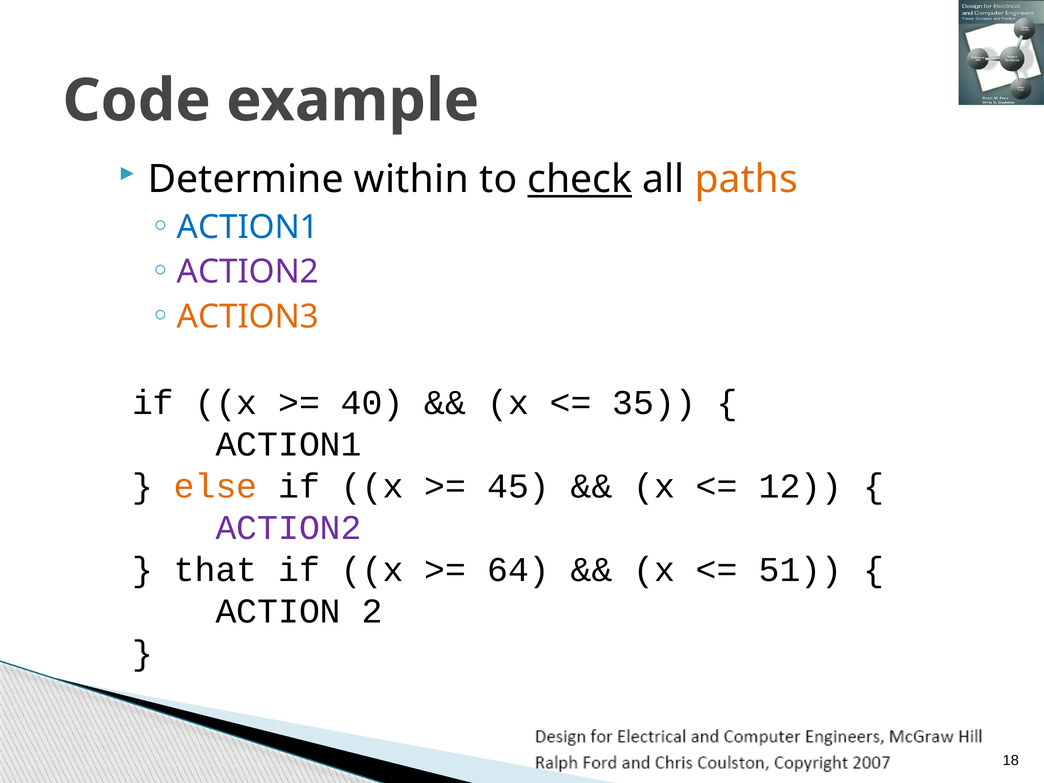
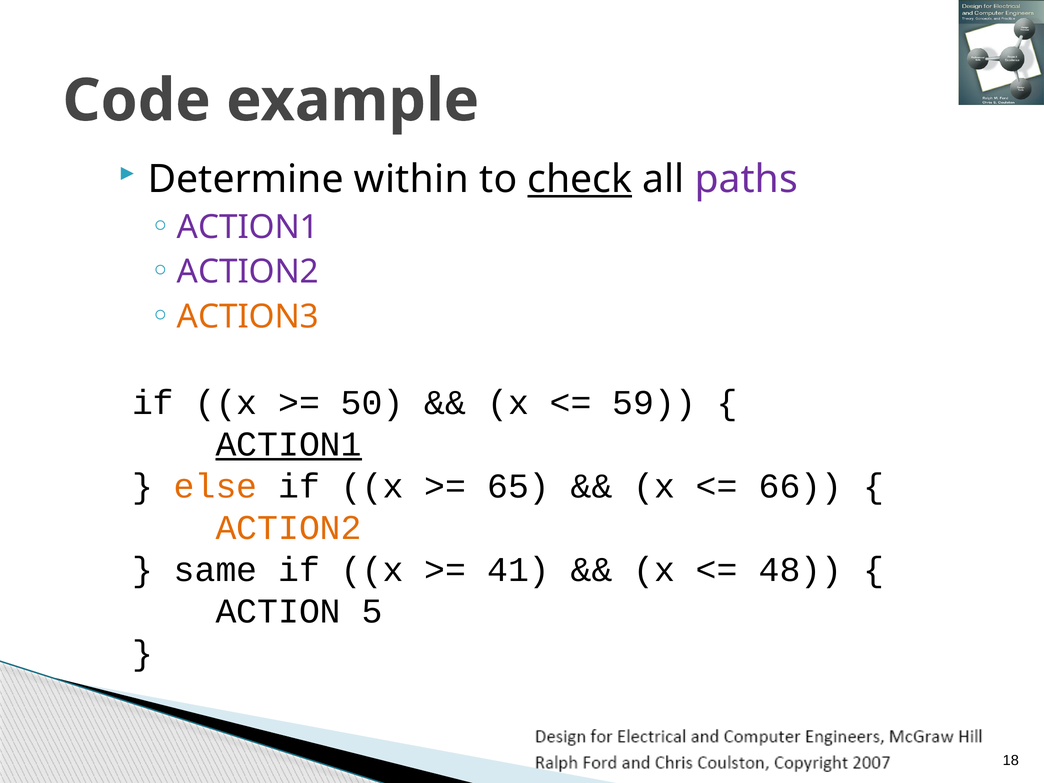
paths colour: orange -> purple
ACTION1 at (248, 227) colour: blue -> purple
40: 40 -> 50
35: 35 -> 59
ACTION1 at (289, 444) underline: none -> present
45: 45 -> 65
12: 12 -> 66
ACTION2 at (289, 528) colour: purple -> orange
that: that -> same
64: 64 -> 41
51: 51 -> 48
2: 2 -> 5
